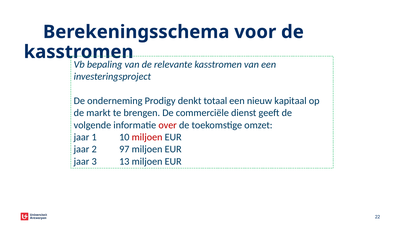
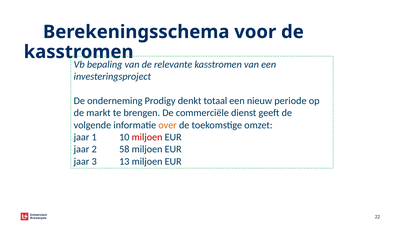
kapitaal: kapitaal -> periode
over colour: red -> orange
97: 97 -> 58
